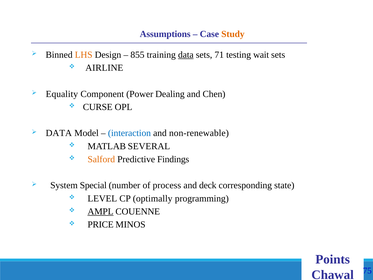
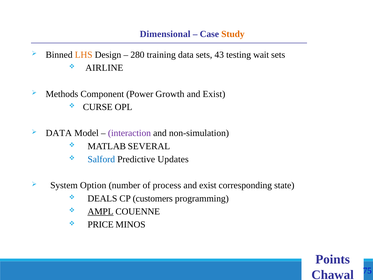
Assumptions: Assumptions -> Dimensional
855: 855 -> 280
data at (186, 55) underline: present -> none
71: 71 -> 43
Equality: Equality -> Methods
Dealing: Dealing -> Growth
Chen at (214, 94): Chen -> Exist
interaction colour: blue -> purple
non-renewable: non-renewable -> non-simulation
Salford colour: orange -> blue
Findings: Findings -> Updates
Special: Special -> Option
deck at (208, 185): deck -> exist
LEVEL: LEVEL -> DEALS
optimally: optimally -> customers
